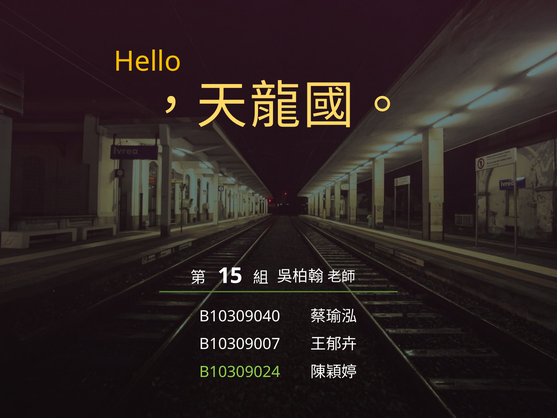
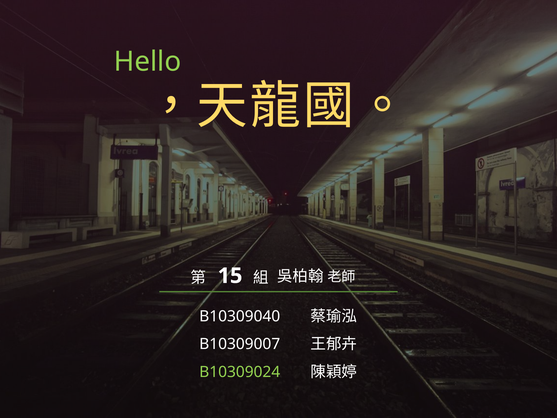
Hello colour: yellow -> light green
